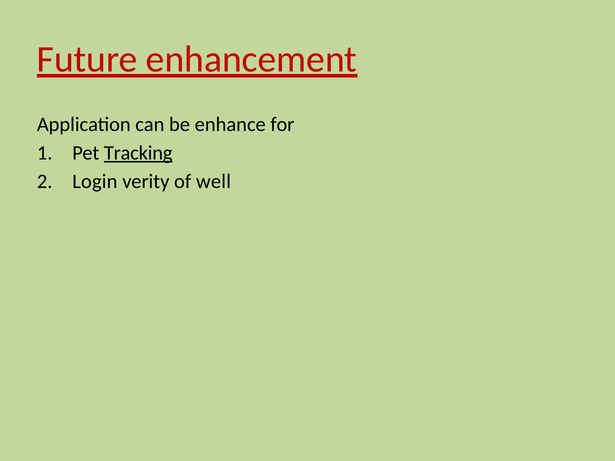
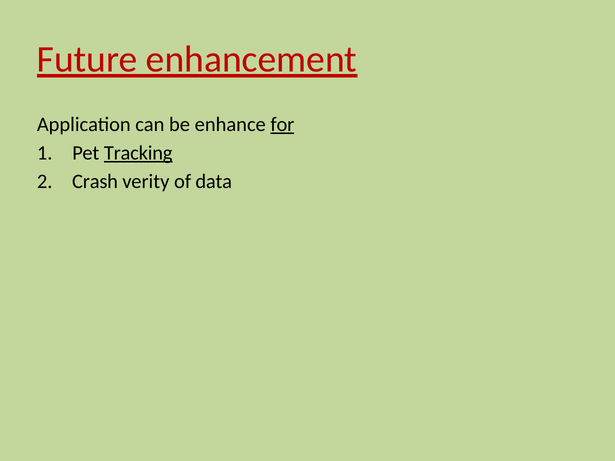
for underline: none -> present
Login: Login -> Crash
well: well -> data
